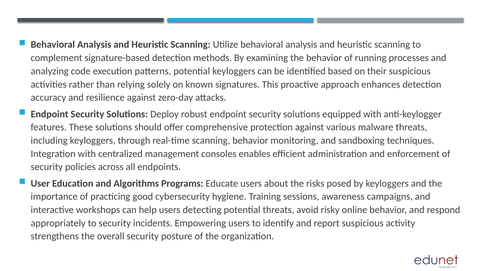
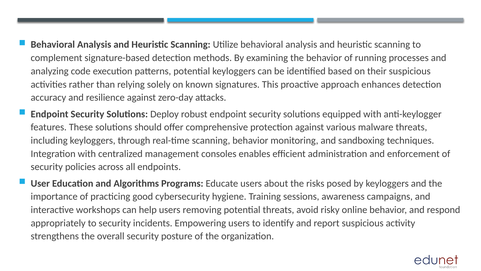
detecting: detecting -> removing
